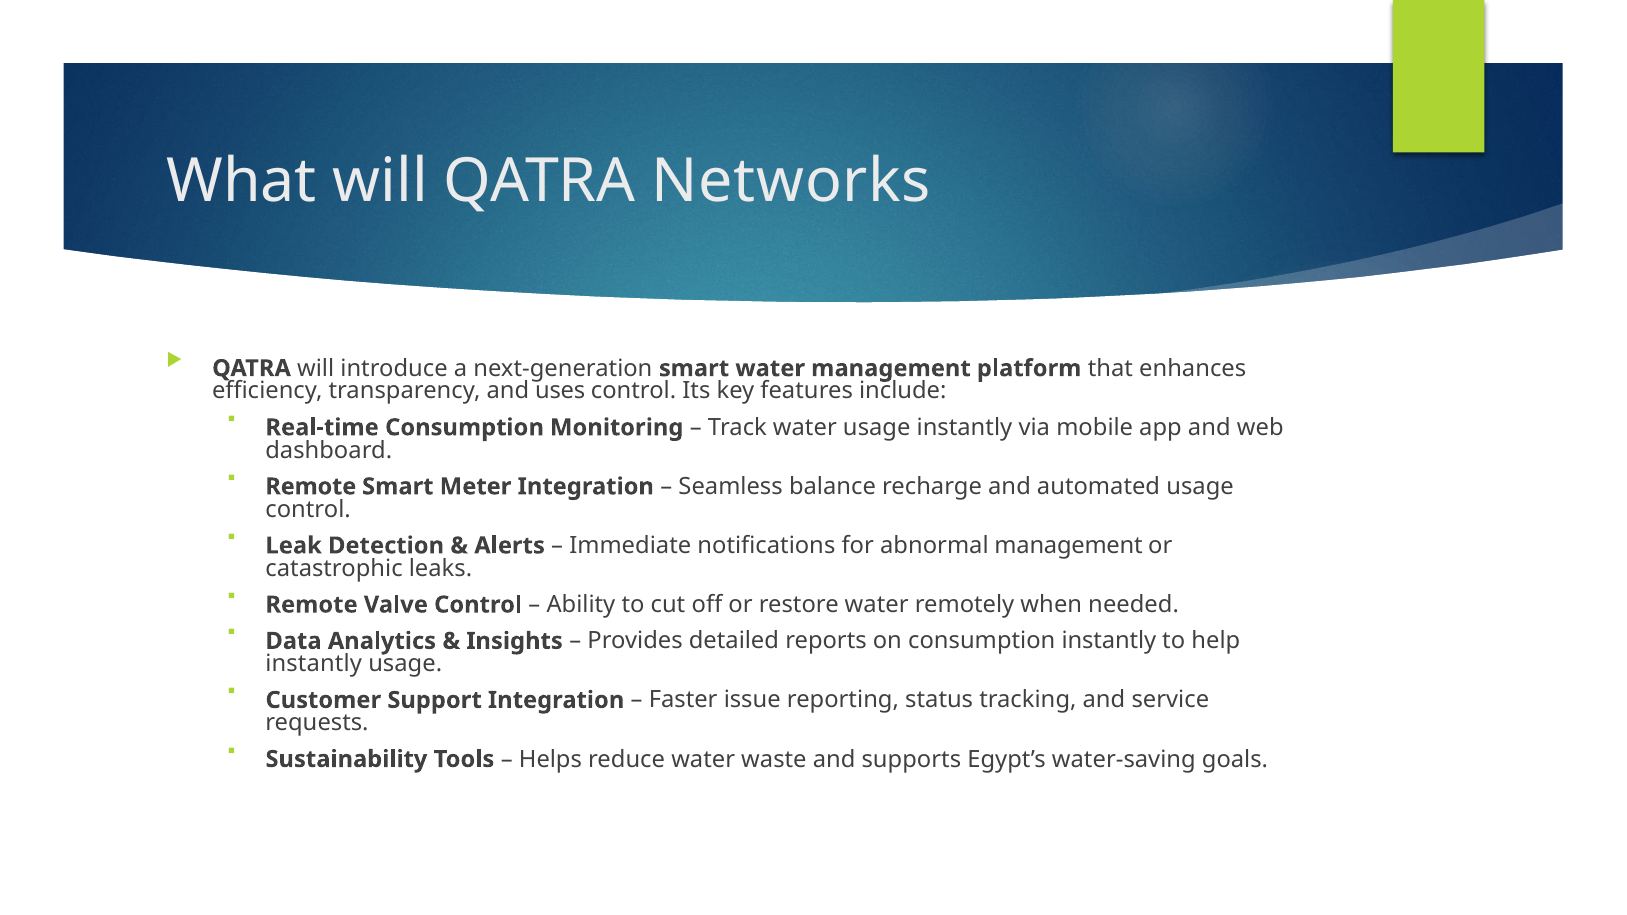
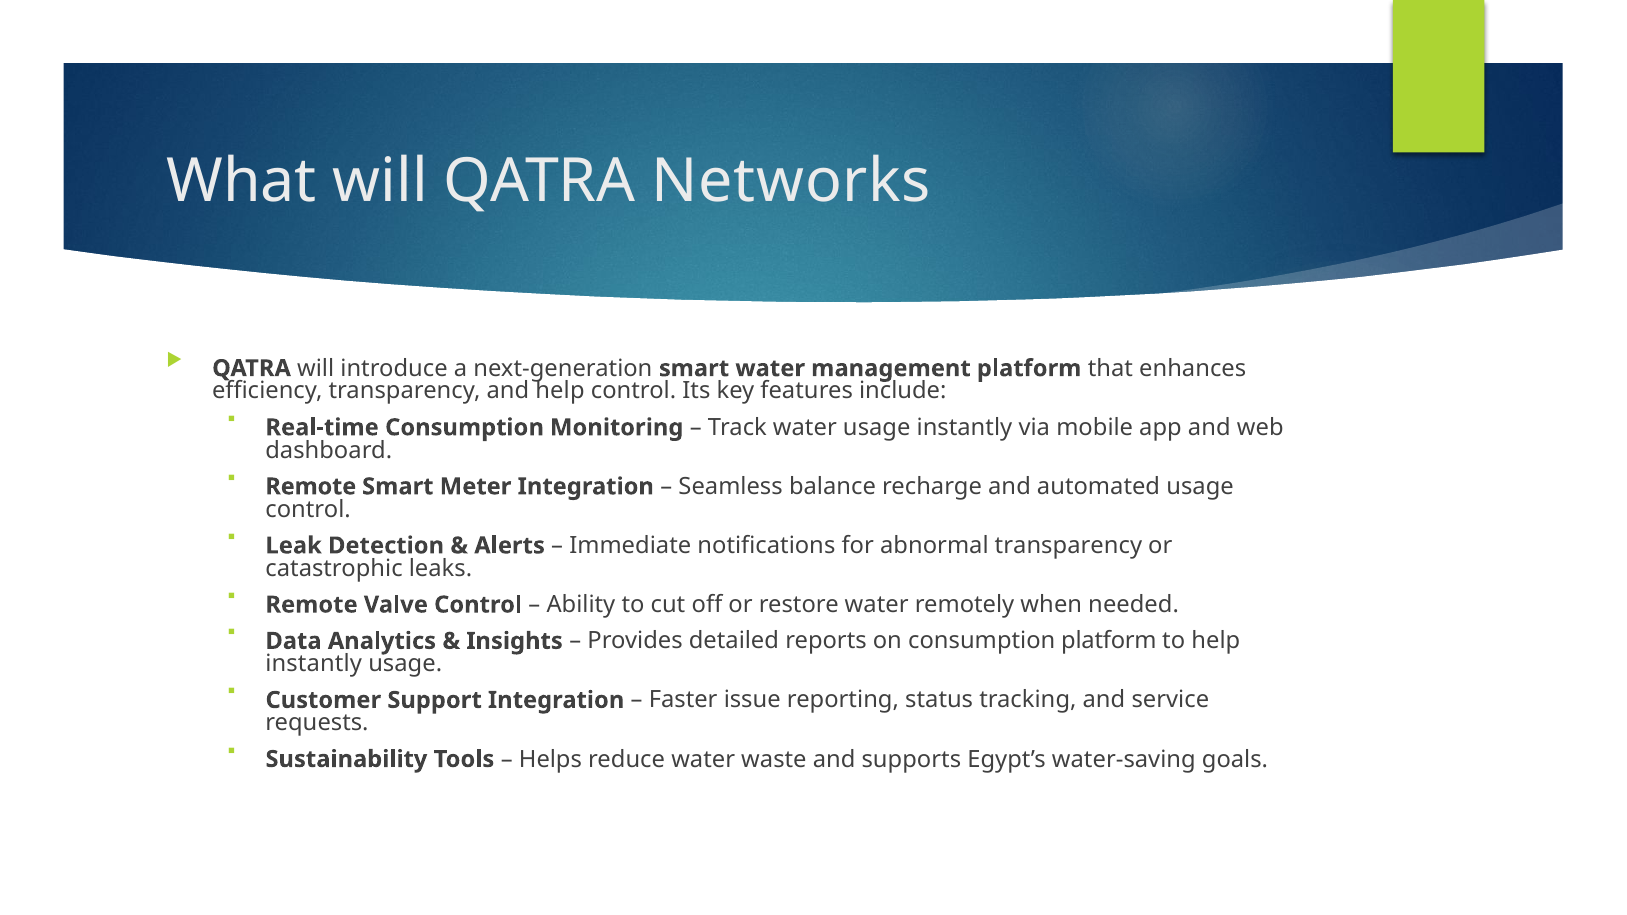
and uses: uses -> help
abnormal management: management -> transparency
consumption instantly: instantly -> platform
